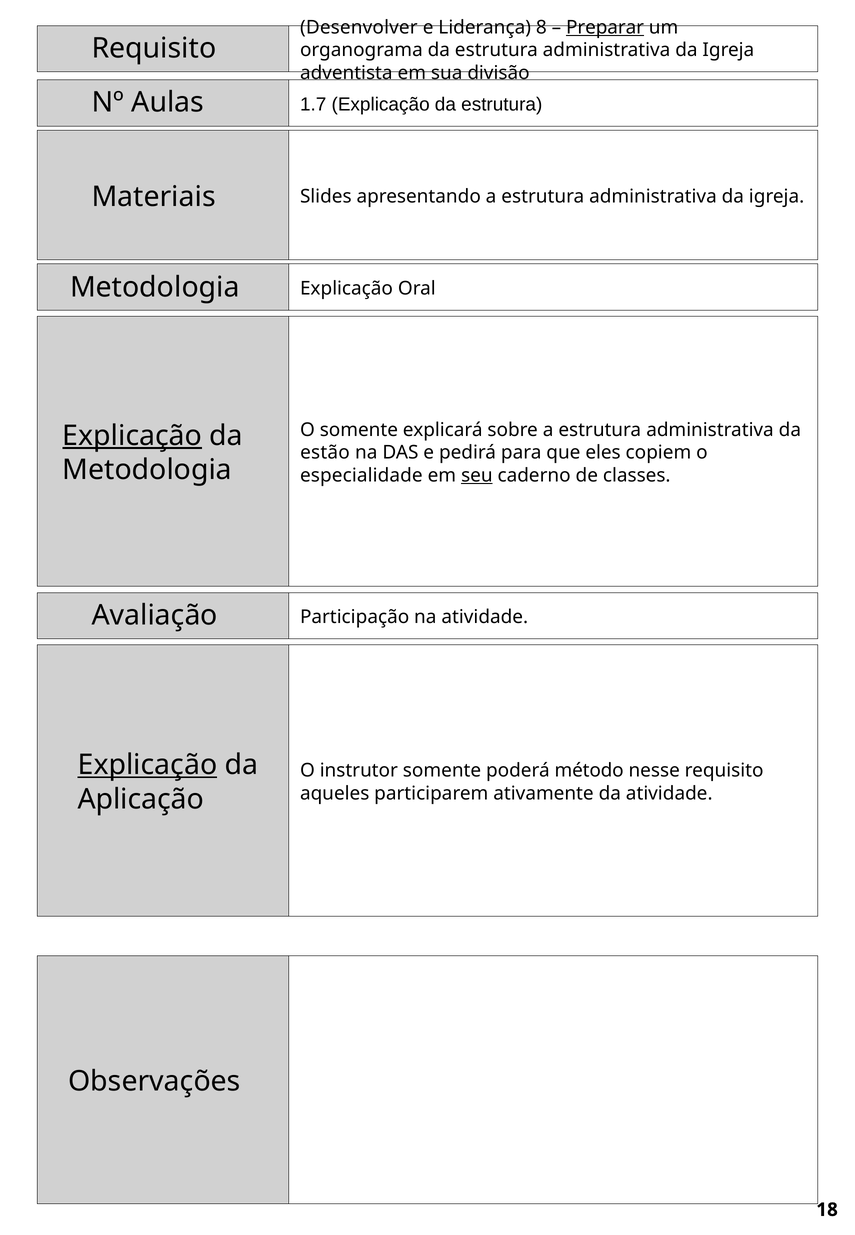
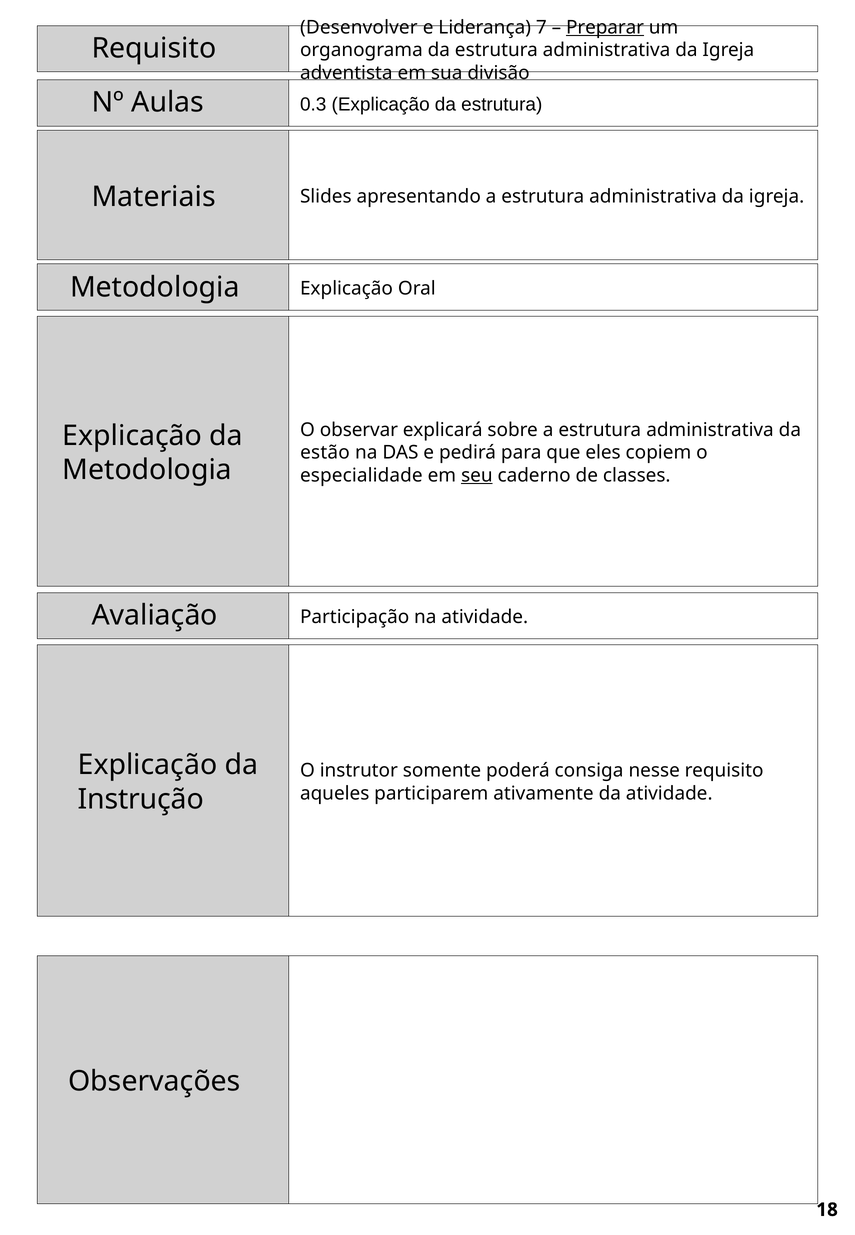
8: 8 -> 7
1.7: 1.7 -> 0.3
O somente: somente -> observar
Explicação at (132, 436) underline: present -> none
Explicação at (147, 765) underline: present -> none
método: método -> consiga
Aplicação: Aplicação -> Instrução
